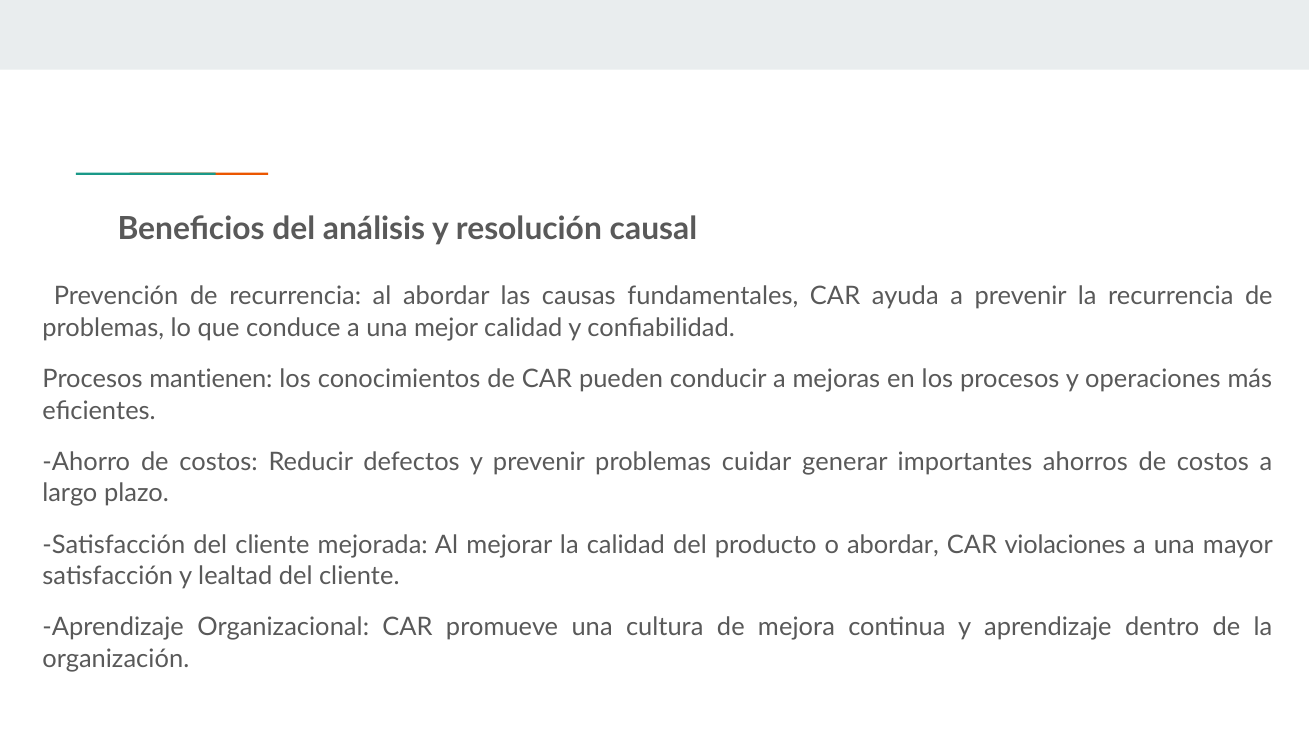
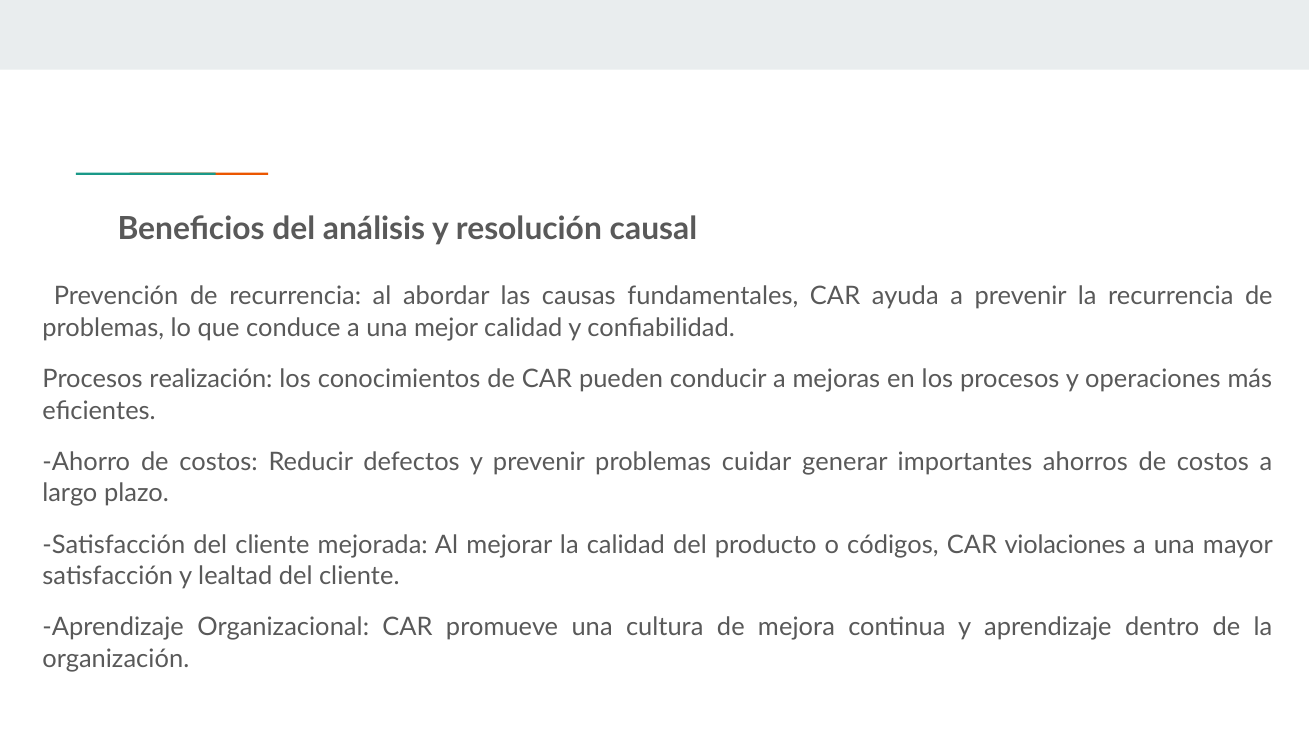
mantienen: mantienen -> realización
o abordar: abordar -> códigos
